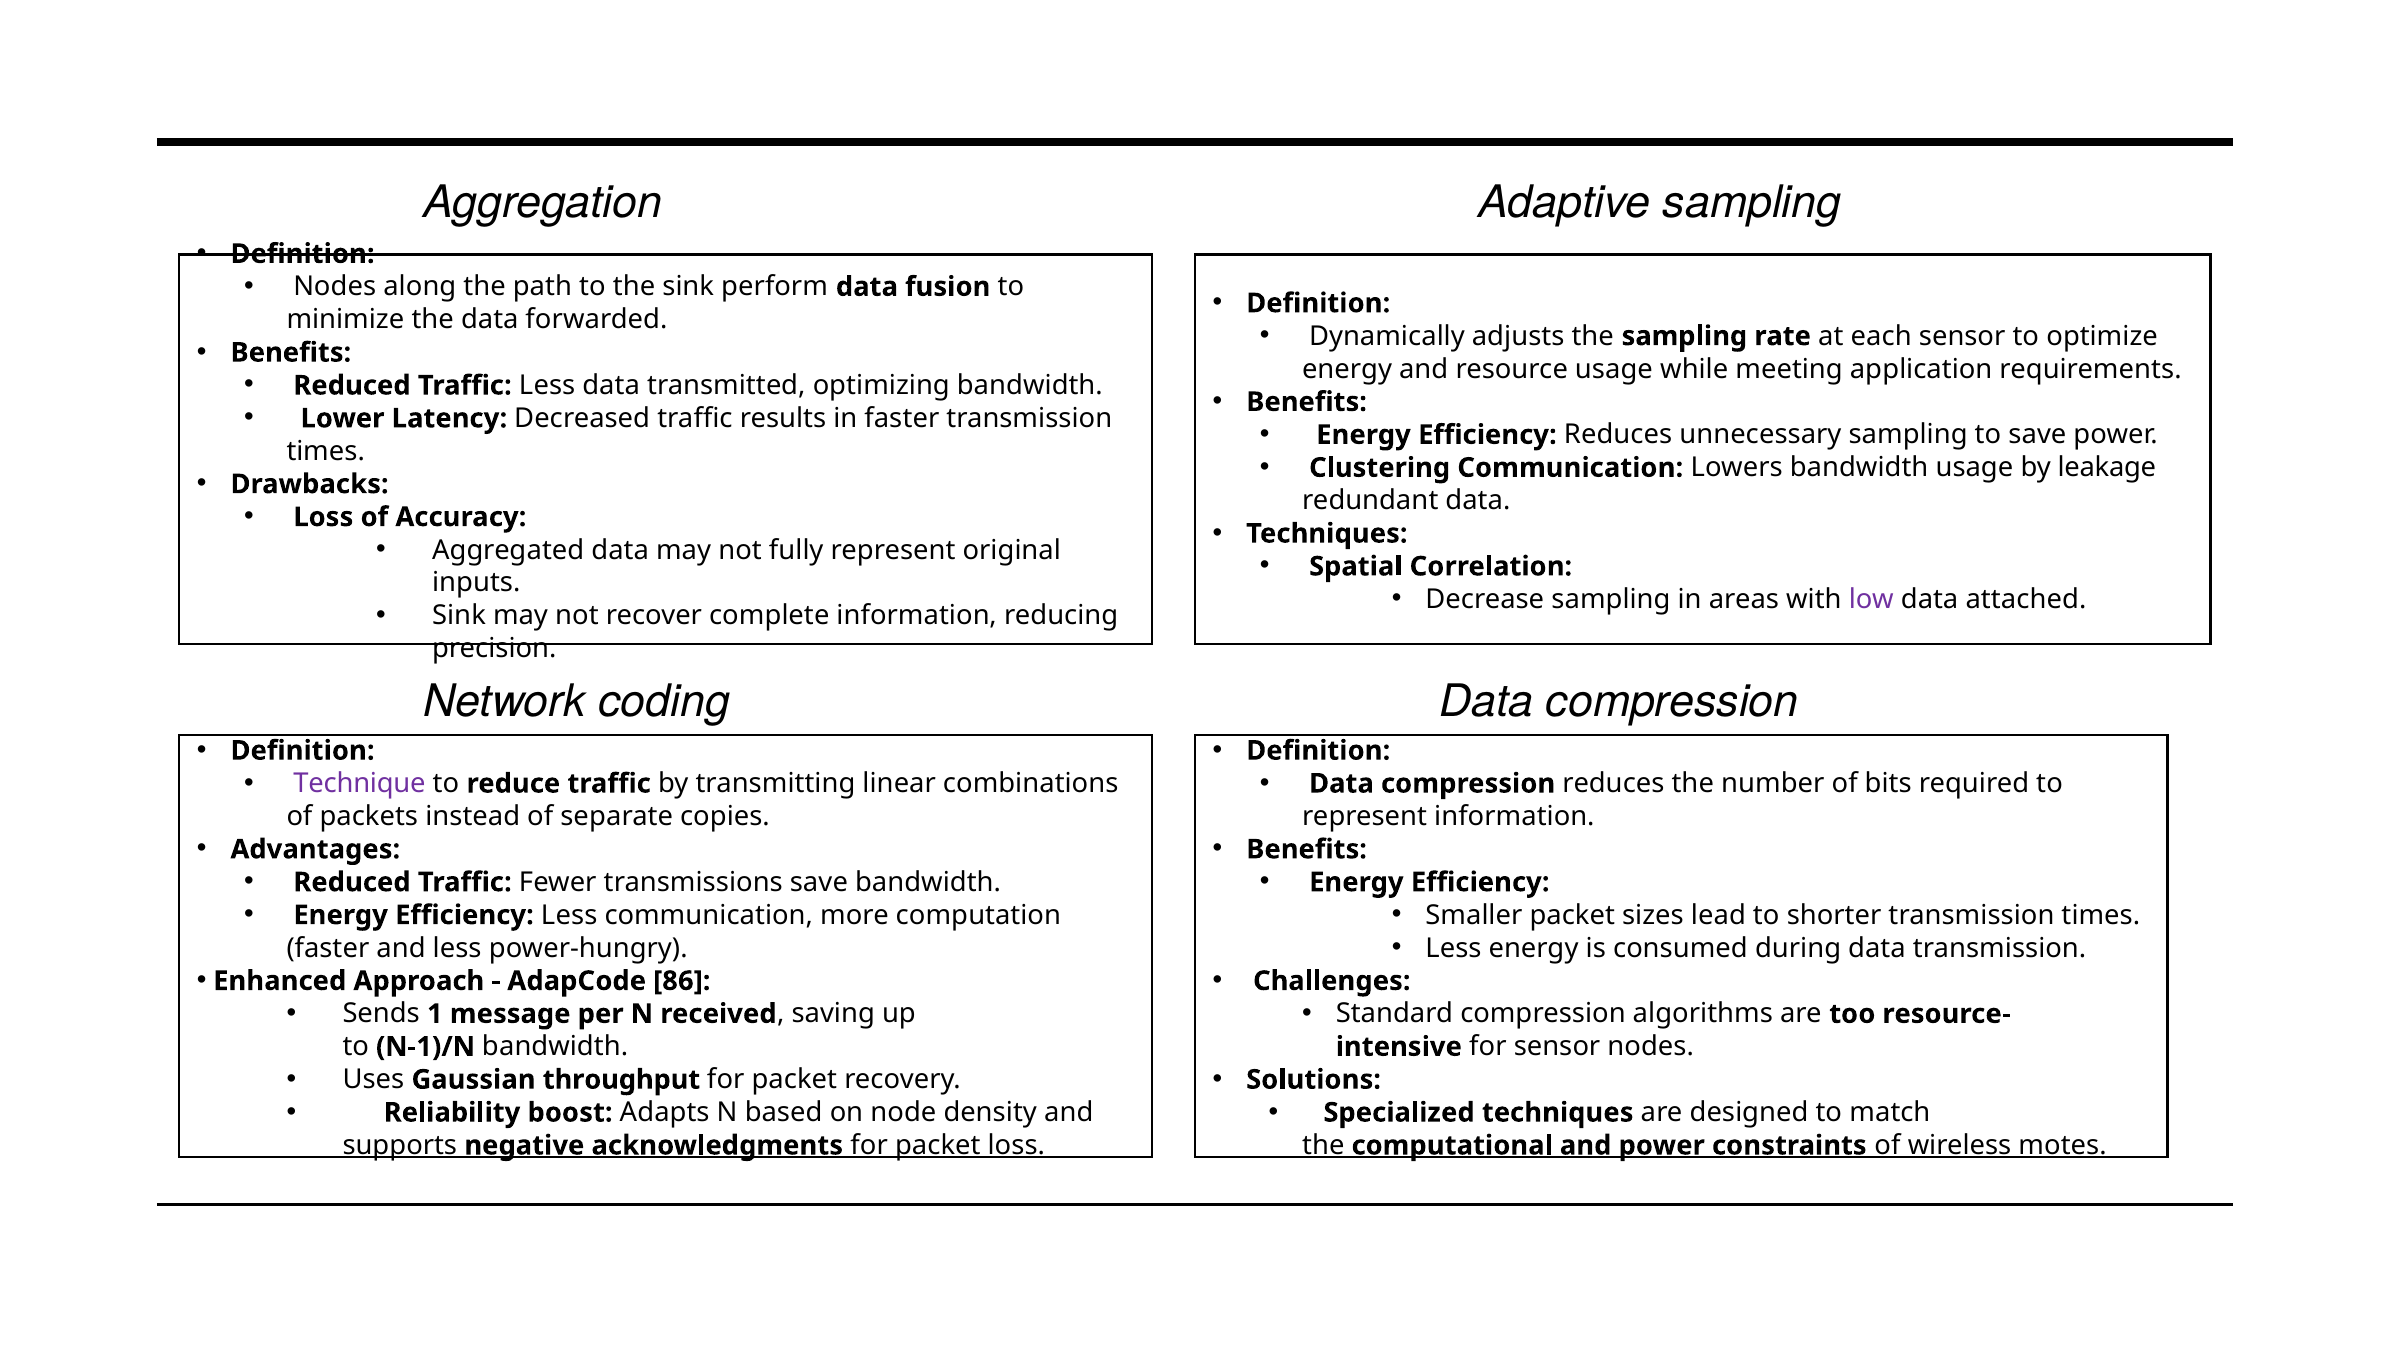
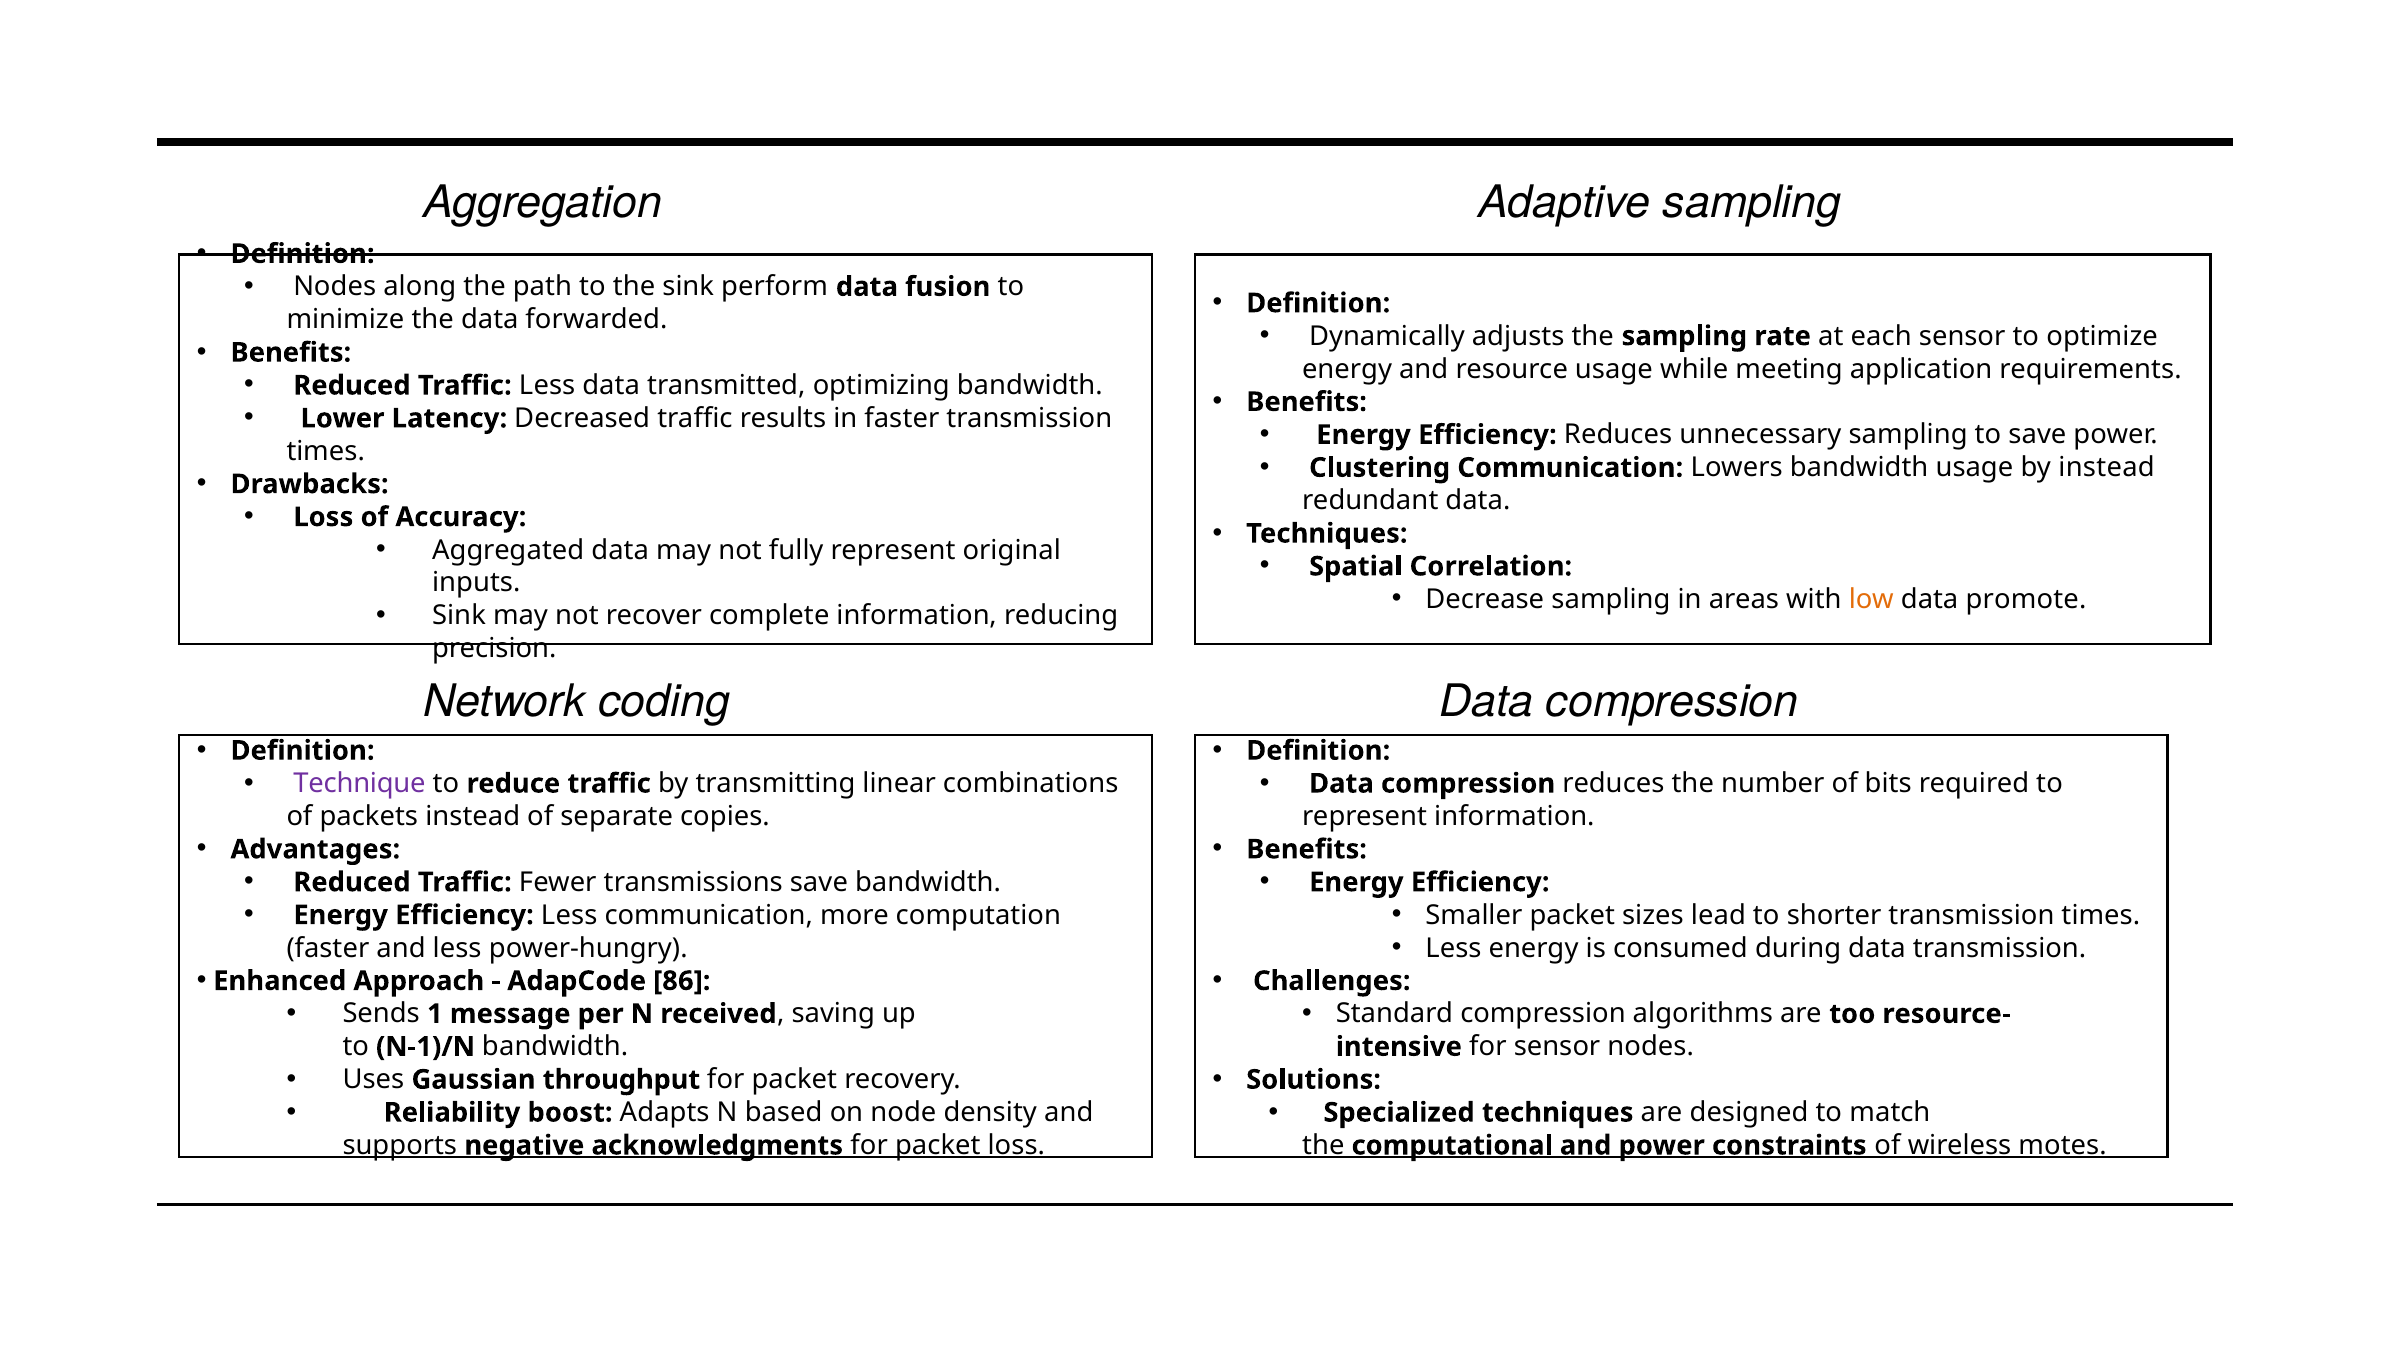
by leakage: leakage -> instead
low colour: purple -> orange
attached: attached -> promote
